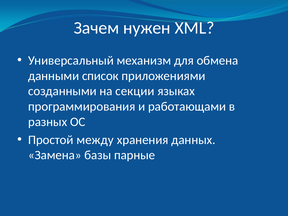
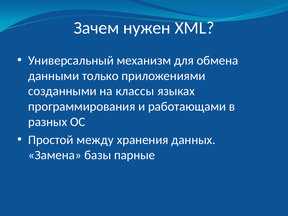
список: список -> только
секции: секции -> классы
